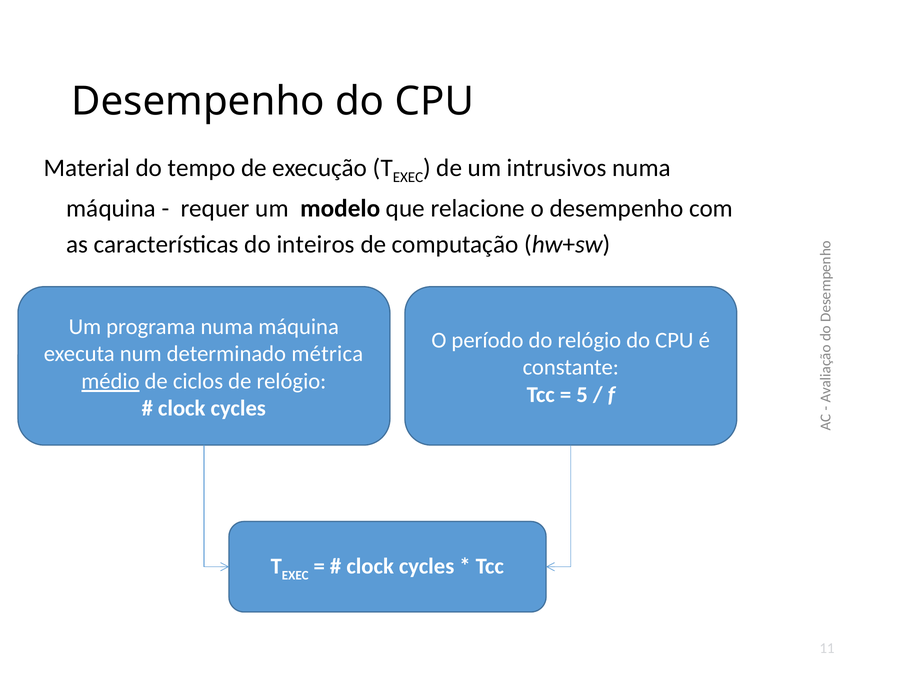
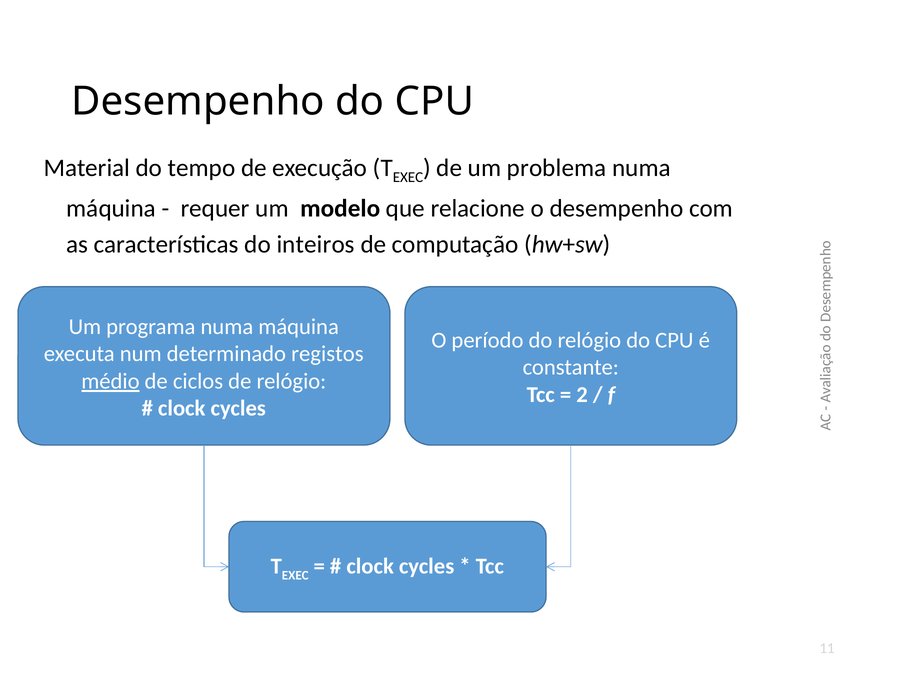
intrusivos: intrusivos -> problema
métrica: métrica -> registos
5: 5 -> 2
